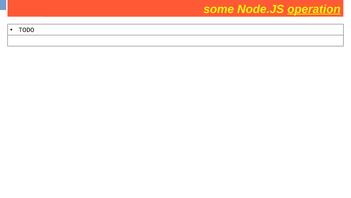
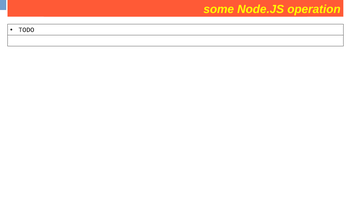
operation at (314, 9) underline: present -> none
